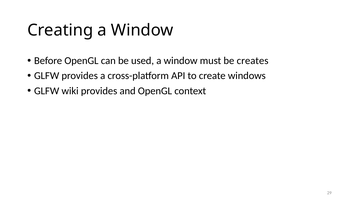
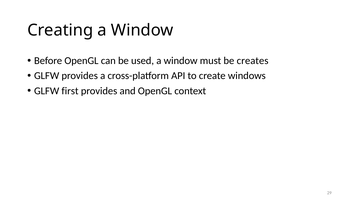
wiki: wiki -> first
